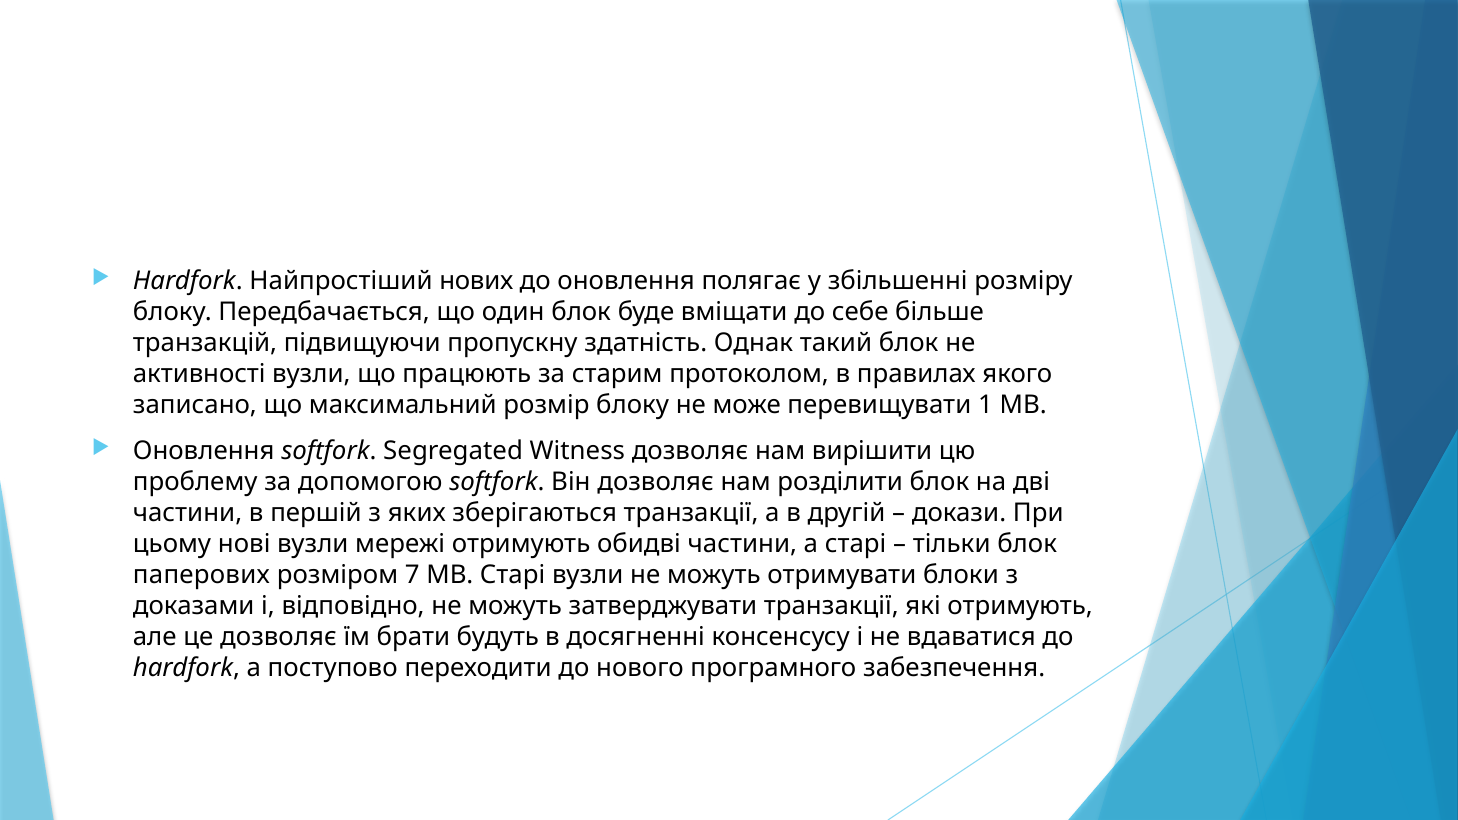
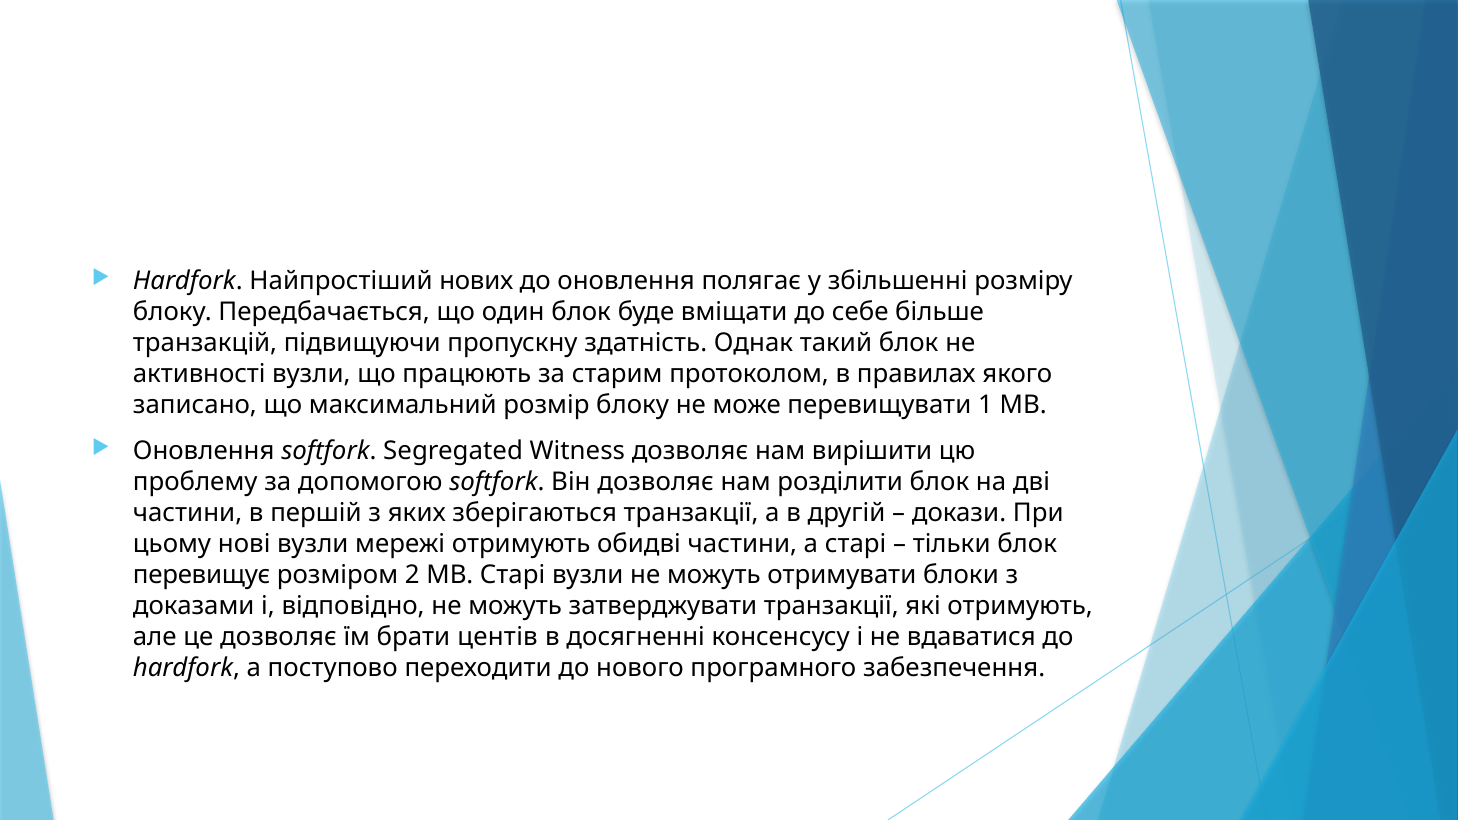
паперових: паперових -> перевищує
7: 7 -> 2
будуть: будуть -> центів
